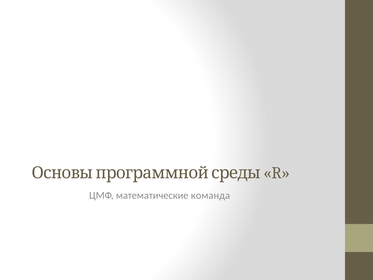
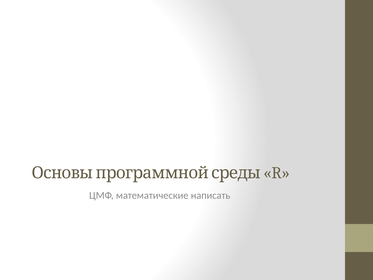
команда: команда -> написать
